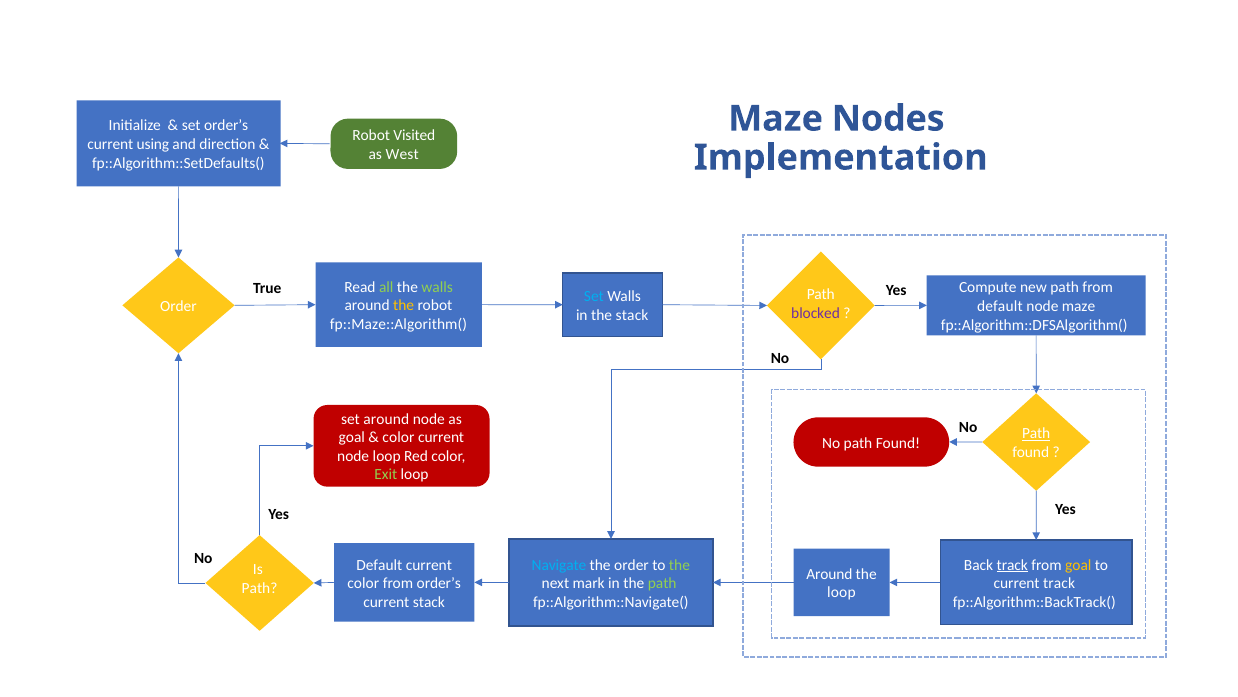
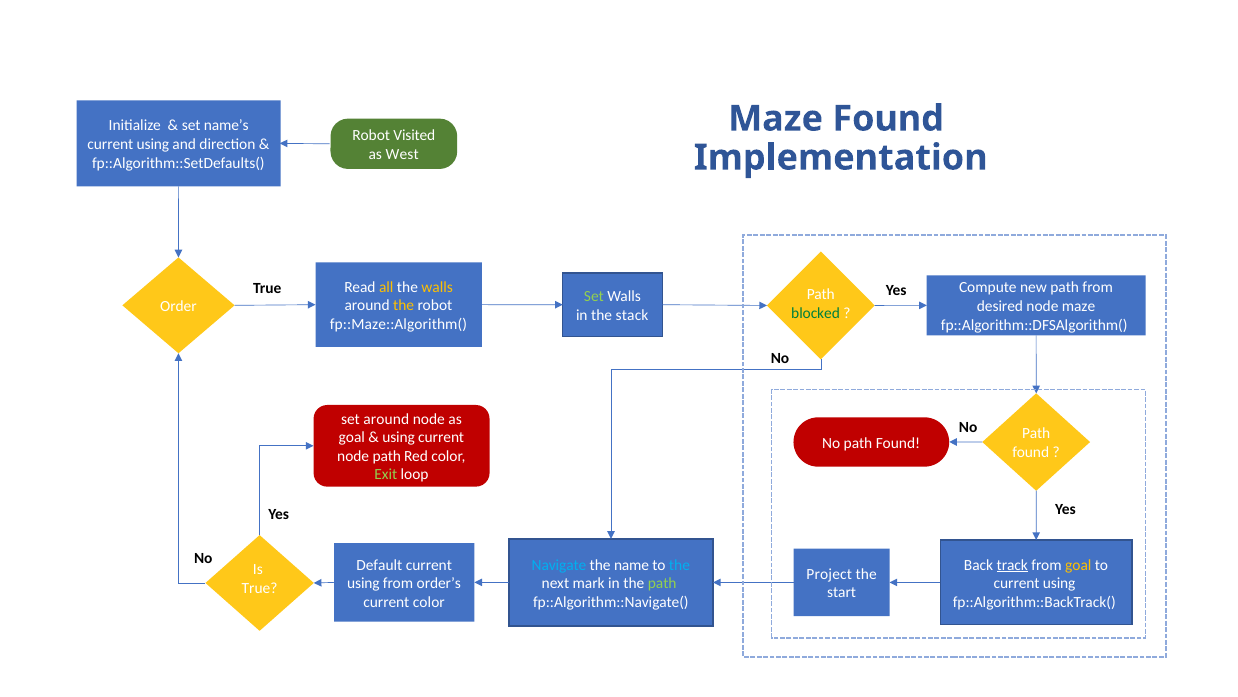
Maze Nodes: Nodes -> Found
set order’s: order’s -> name’s
all colour: light green -> yellow
walls at (437, 287) colour: light green -> yellow
Set at (594, 296) colour: light blue -> light green
default at (1000, 306): default -> desired
blocked colour: purple -> green
Path at (1036, 433) underline: present -> none
color at (398, 437): color -> using
node loop: loop -> path
the order: order -> name
the at (679, 564) colour: light green -> light blue
Around at (829, 574): Around -> Project
color at (363, 583): color -> using
track at (1059, 583): track -> using
Path at (260, 588): Path -> True
loop at (841, 592): loop -> start
current stack: stack -> color
